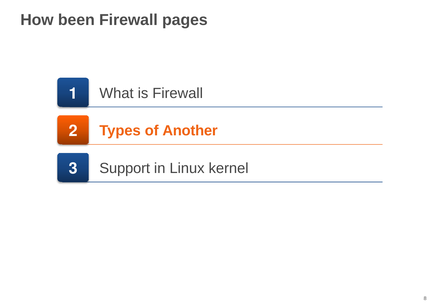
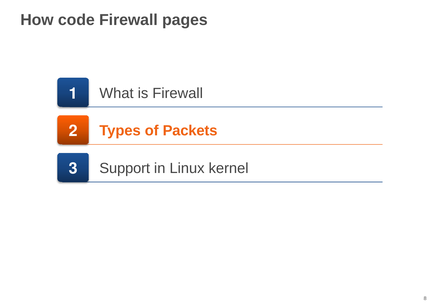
been: been -> code
Another: Another -> Packets
